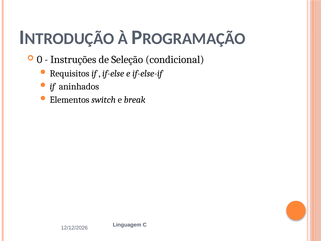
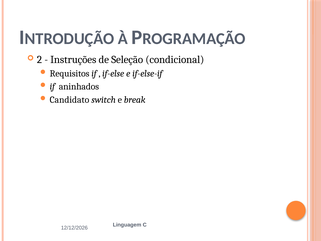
0: 0 -> 2
Elementos: Elementos -> Candidato
